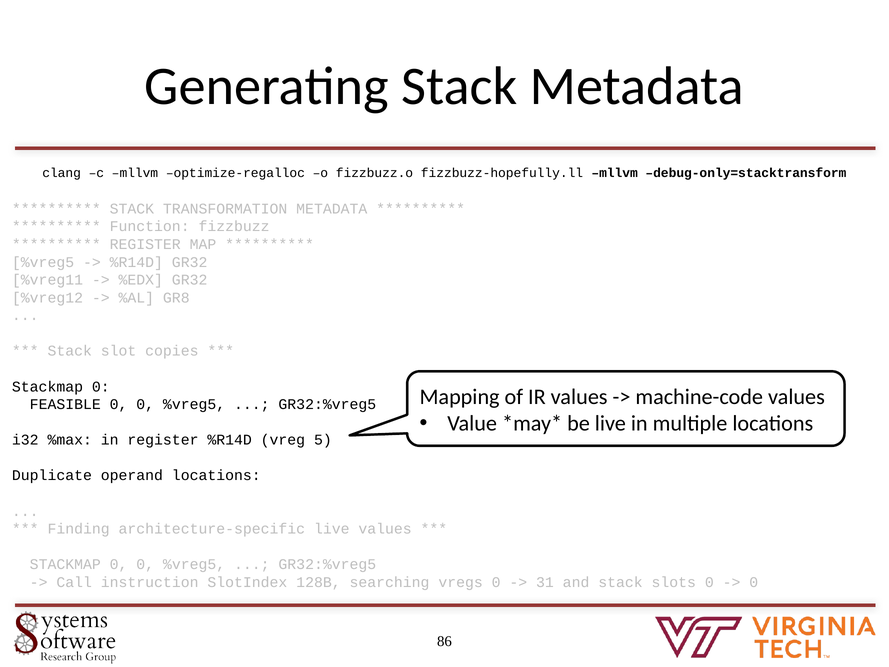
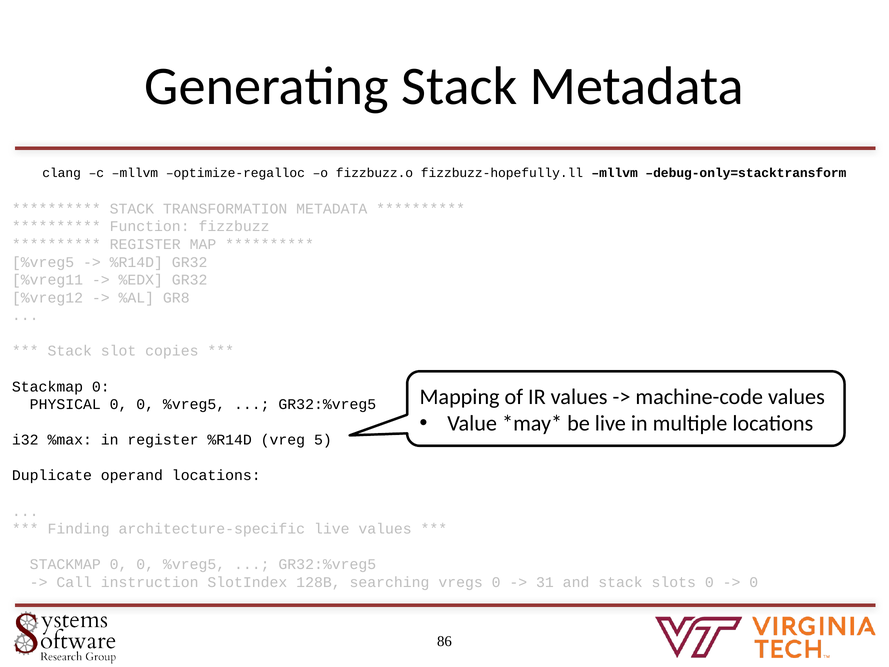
FEASIBLE: FEASIBLE -> PHYSICAL
